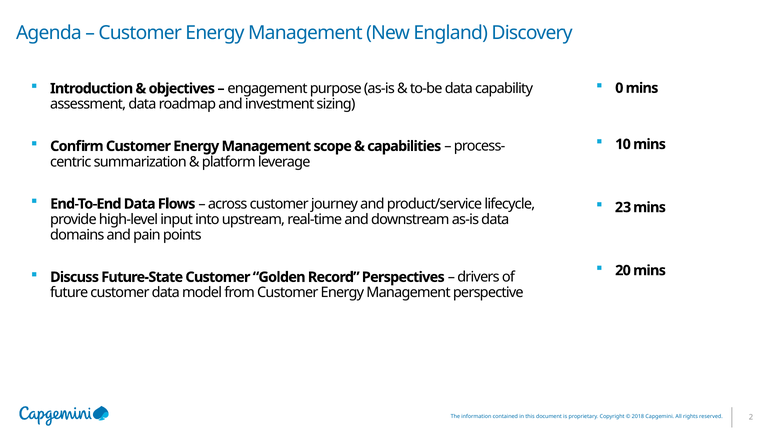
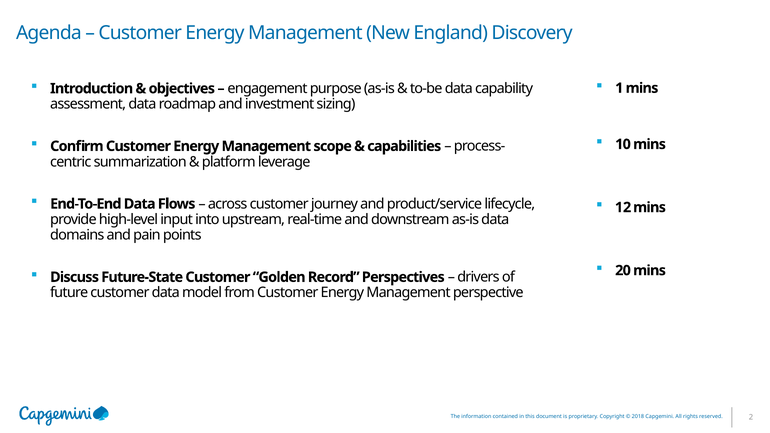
0: 0 -> 1
23: 23 -> 12
